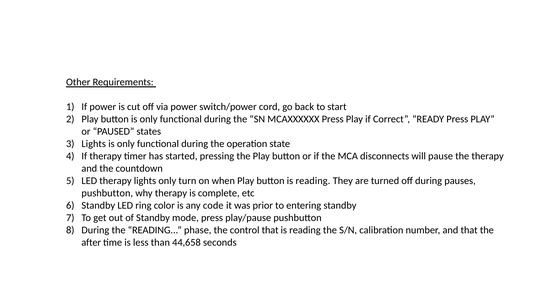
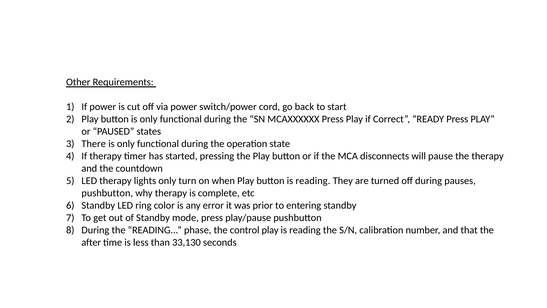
Lights at (94, 144): Lights -> There
code: code -> error
control that: that -> play
44,658: 44,658 -> 33,130
